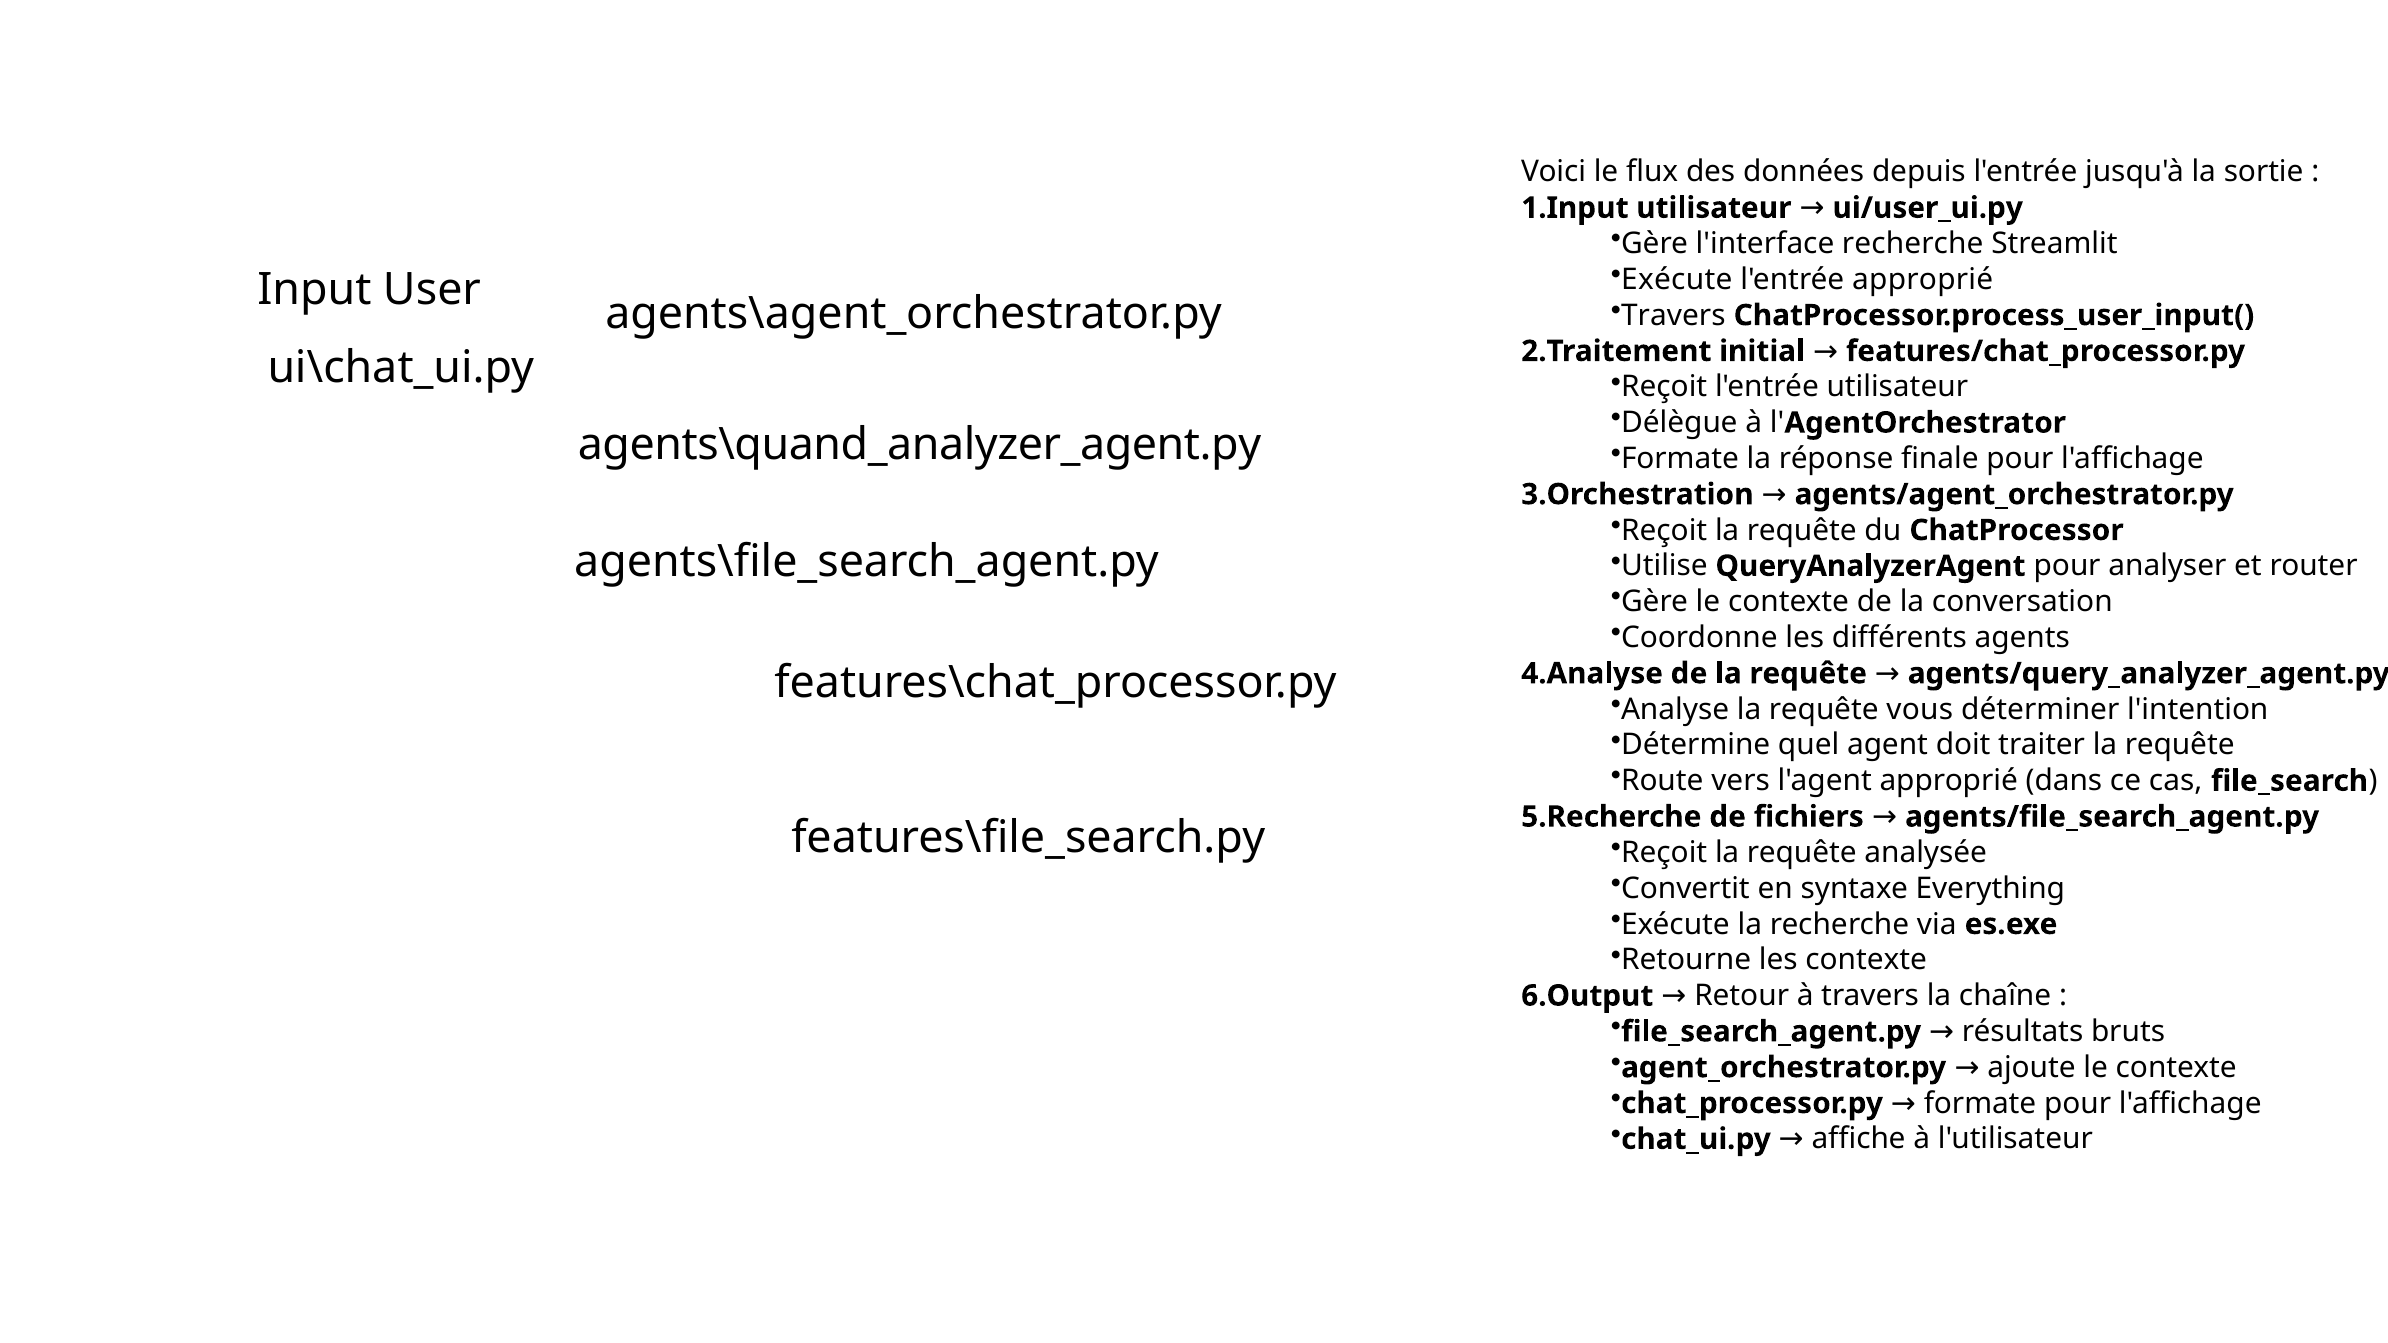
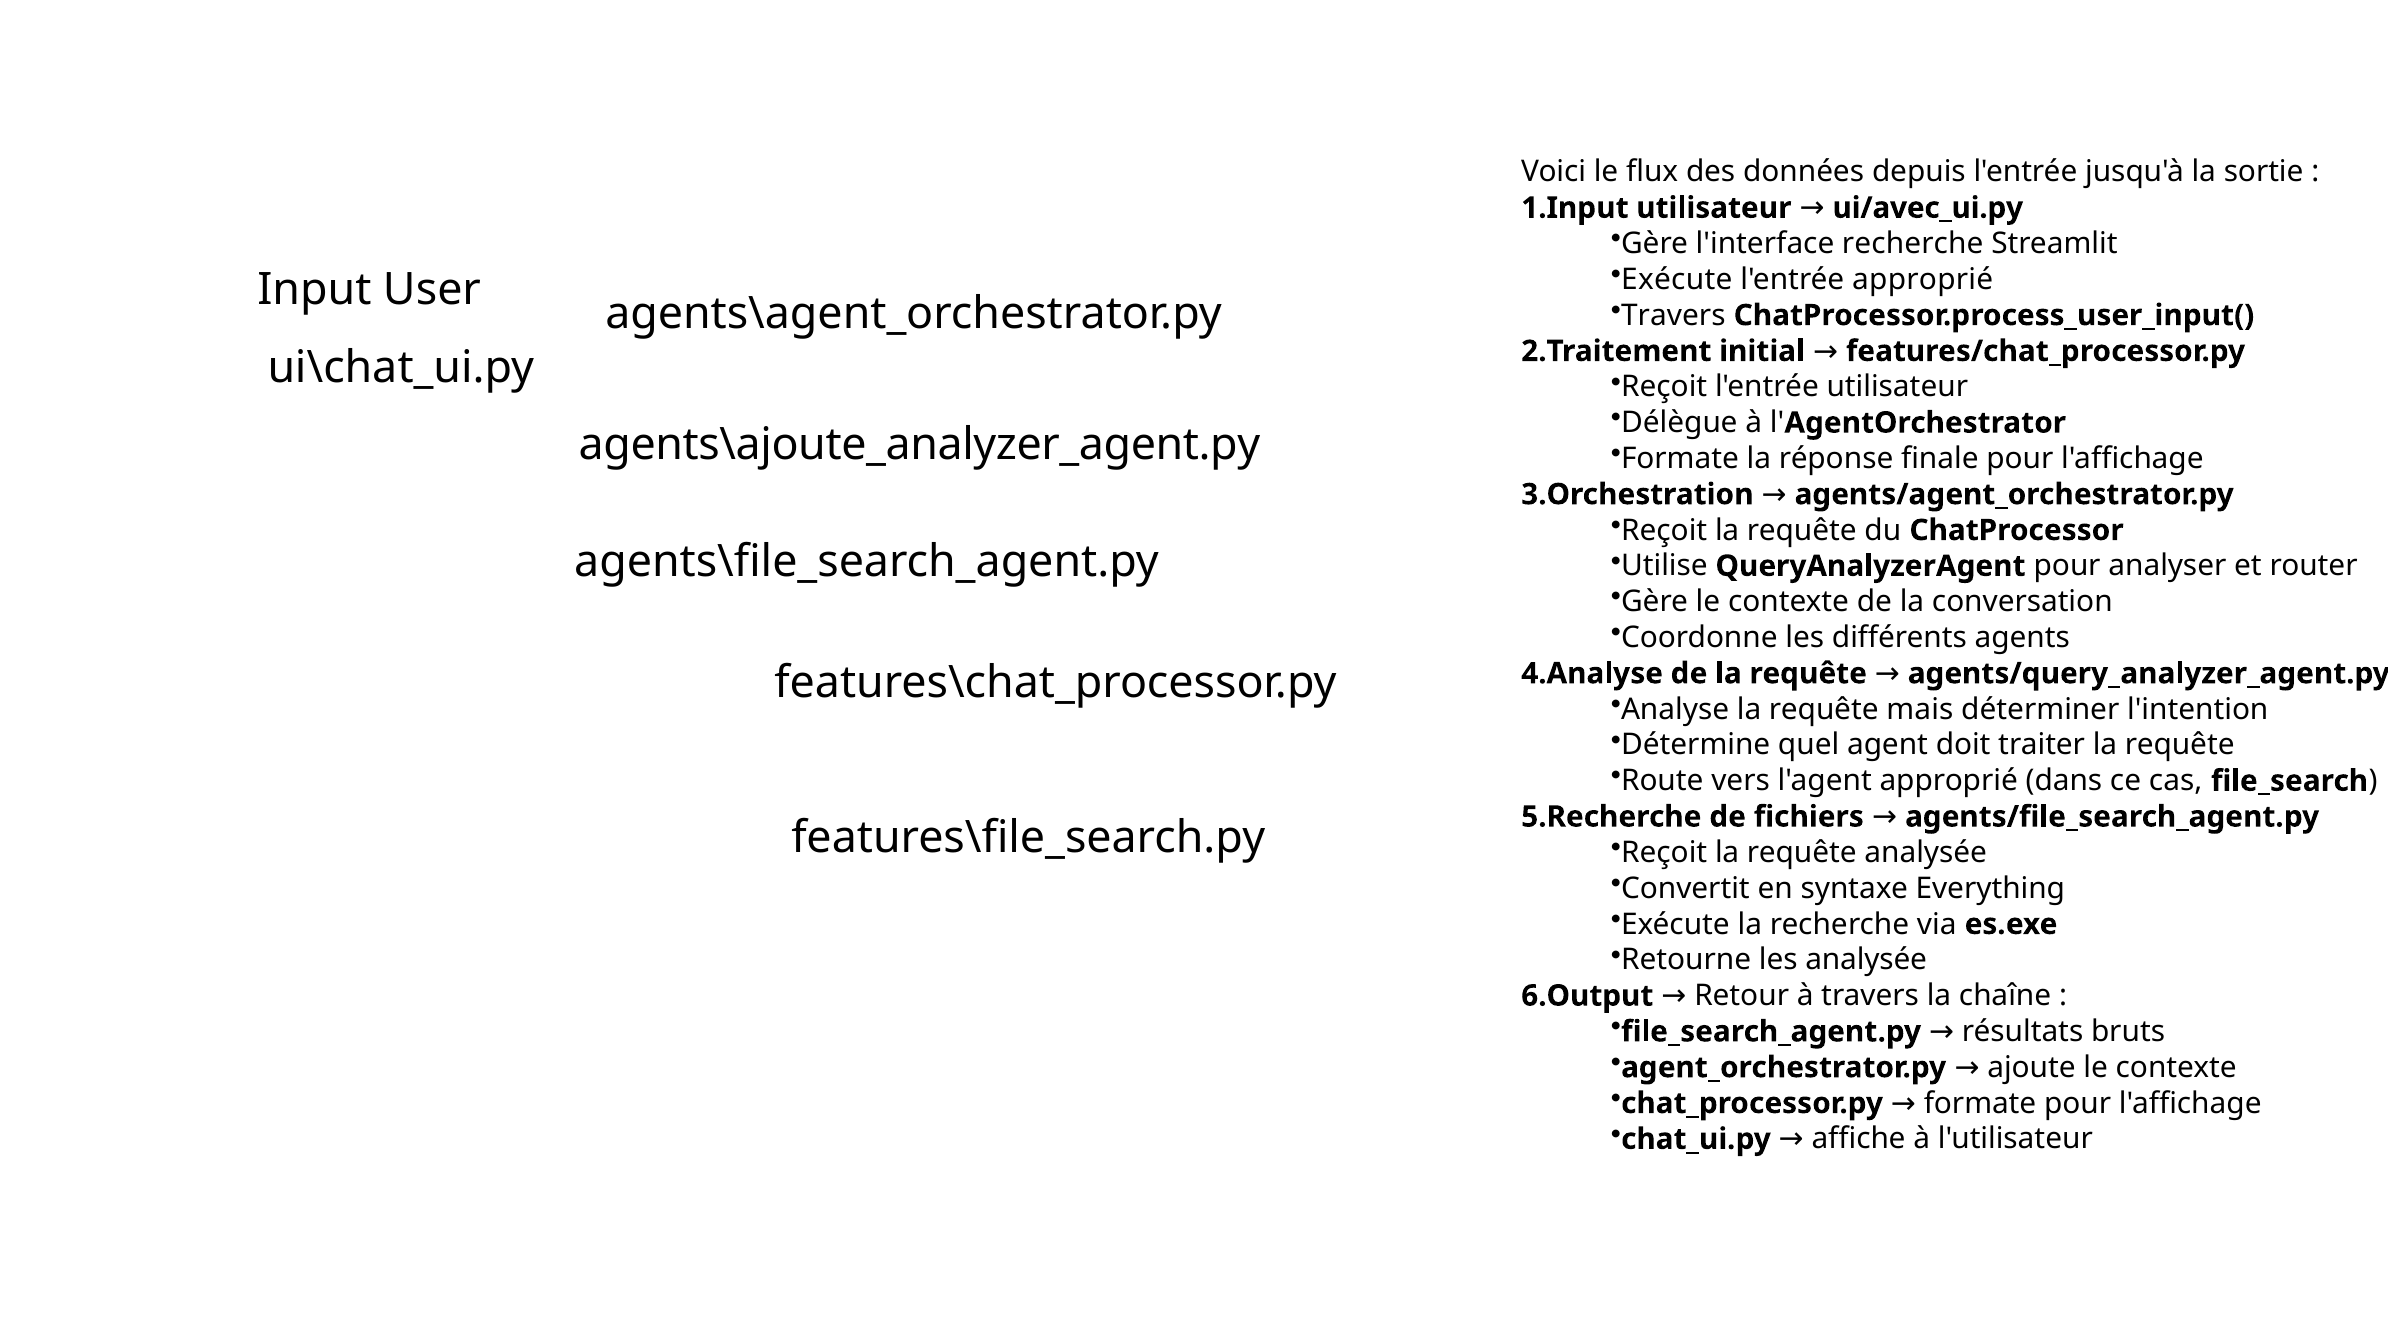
ui/user_ui.py: ui/user_ui.py -> ui/avec_ui.py
agents\quand_analyzer_agent.py: agents\quand_analyzer_agent.py -> agents\ajoute_analyzer_agent.py
vous: vous -> mais
les contexte: contexte -> analysée
